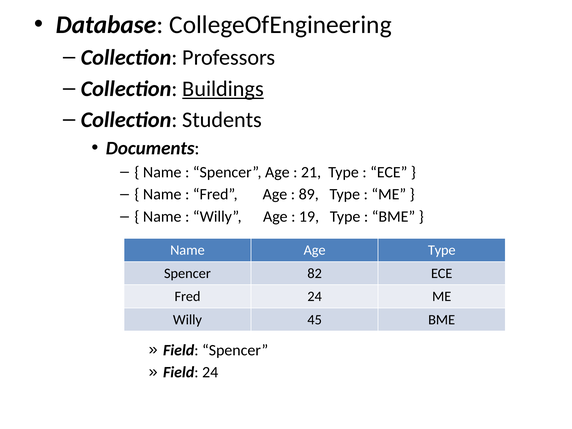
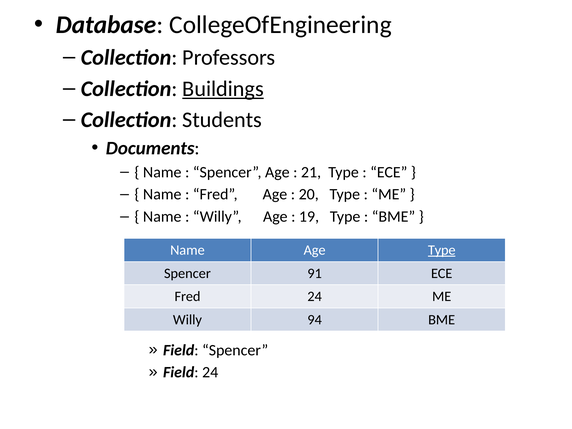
89: 89 -> 20
Type at (442, 250) underline: none -> present
82: 82 -> 91
45: 45 -> 94
